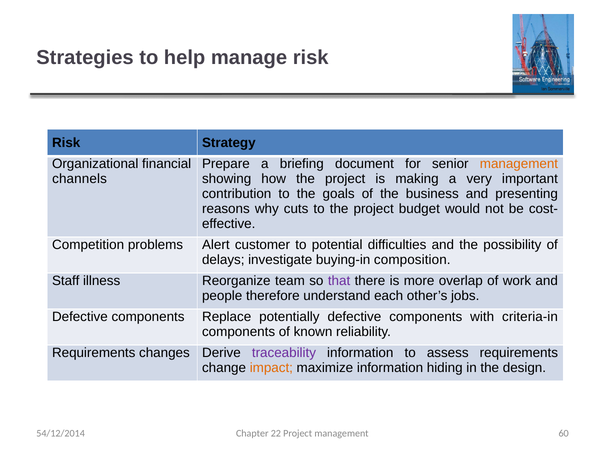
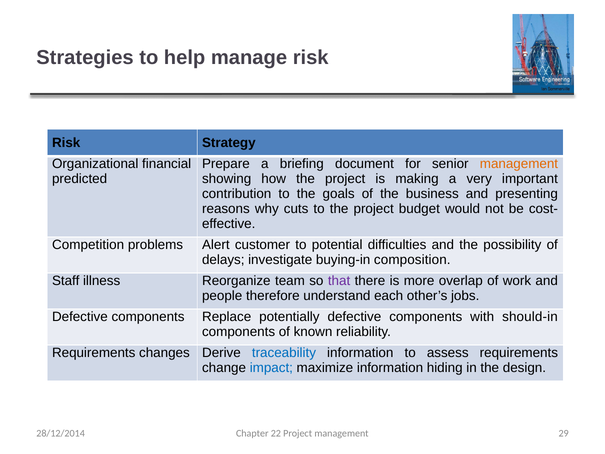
channels: channels -> predicted
criteria-in: criteria-in -> should-in
traceability colour: purple -> blue
impact colour: orange -> blue
60: 60 -> 29
54/12/2014: 54/12/2014 -> 28/12/2014
